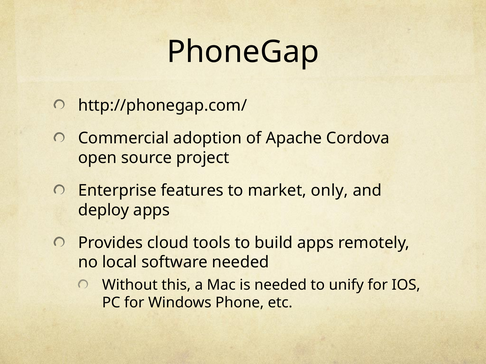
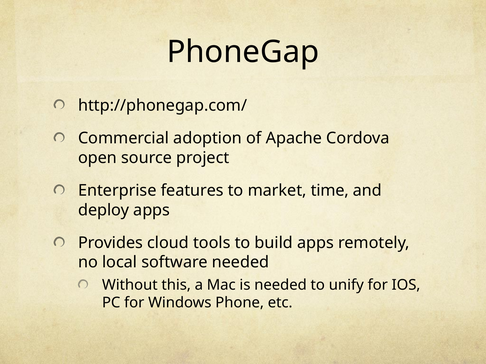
only: only -> time
